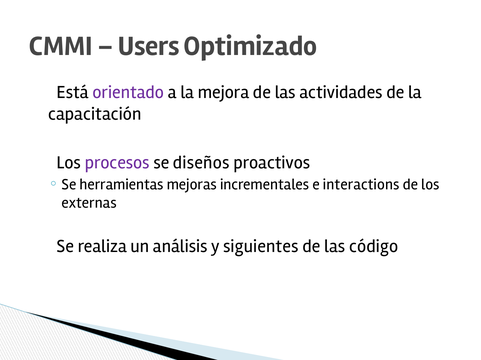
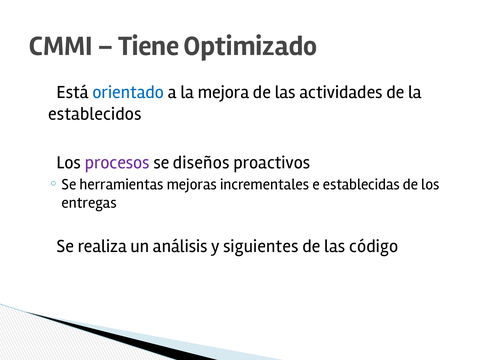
Users: Users -> Tiene
orientado colour: purple -> blue
capacitación: capacitación -> establecidos
interactions: interactions -> establecidas
externas: externas -> entregas
